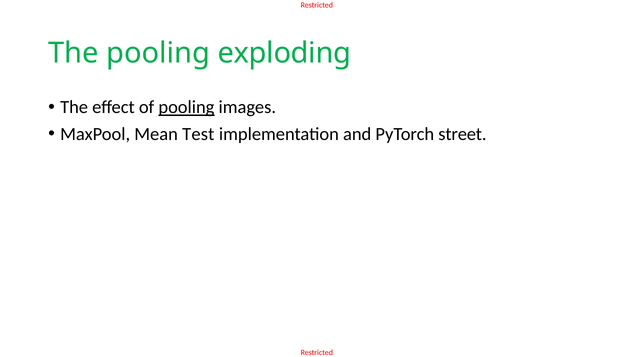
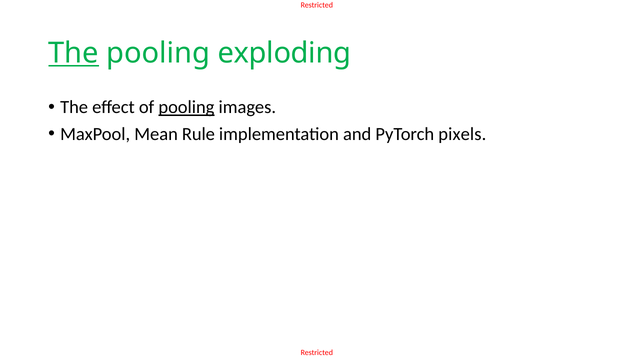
The at (74, 53) underline: none -> present
Test: Test -> Rule
street: street -> pixels
